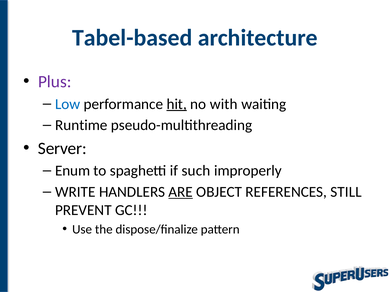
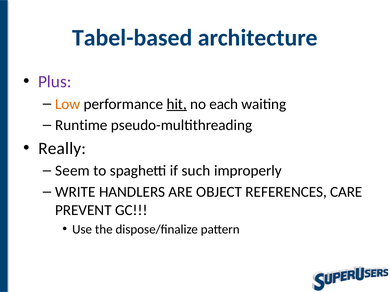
Low colour: blue -> orange
with: with -> each
Server: Server -> Really
Enum: Enum -> Seem
ARE underline: present -> none
STILL: STILL -> CARE
